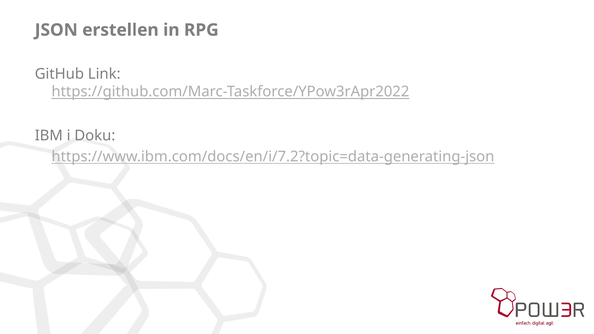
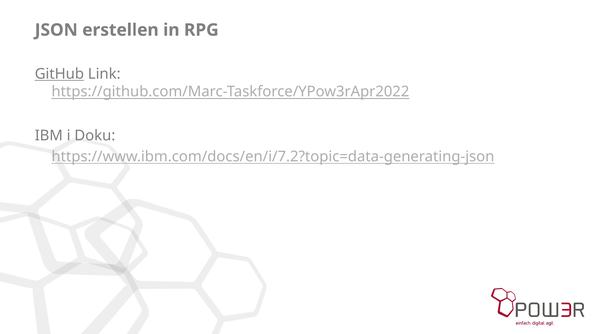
GitHub underline: none -> present
